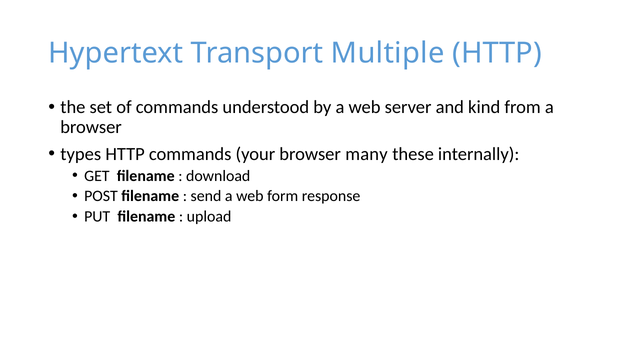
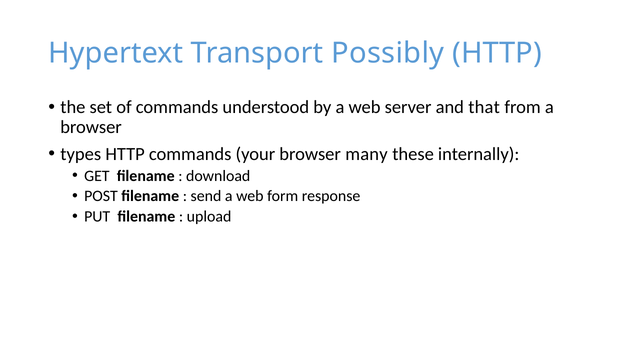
Multiple: Multiple -> Possibly
kind: kind -> that
